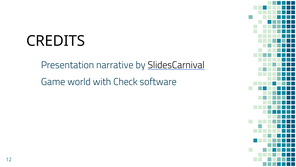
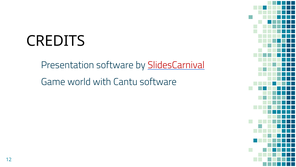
narrative at (115, 65): narrative -> software
SlidesCarnival colour: black -> red
Check: Check -> Cantu
